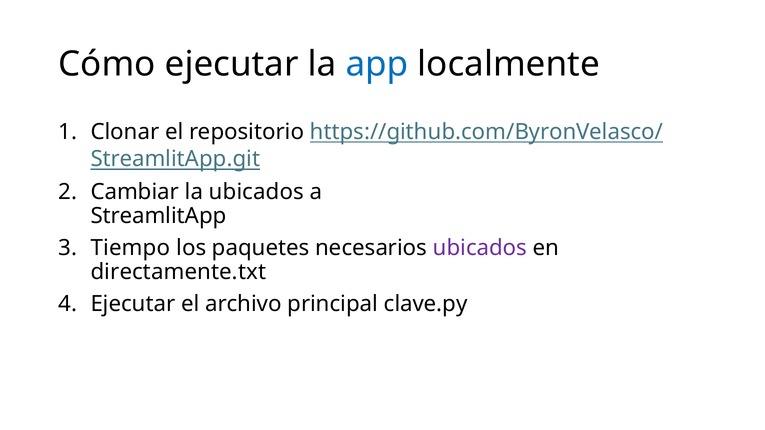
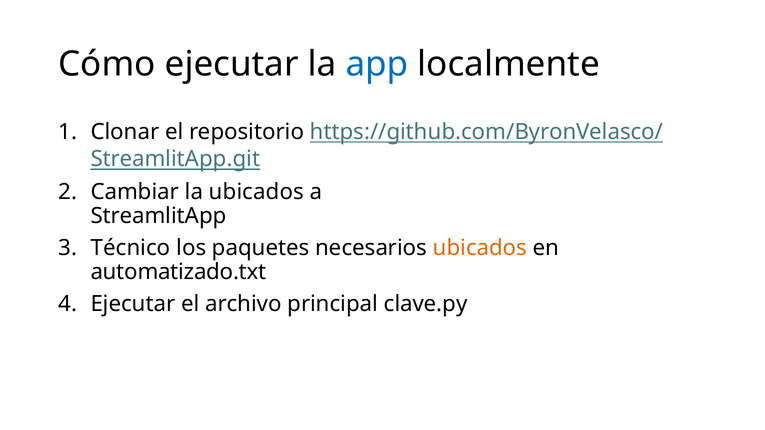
Tiempo: Tiempo -> Técnico
ubicados at (480, 248) colour: purple -> orange
directamente.txt: directamente.txt -> automatizado.txt
